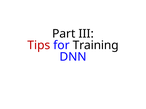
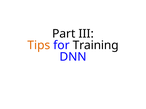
Tips colour: red -> orange
